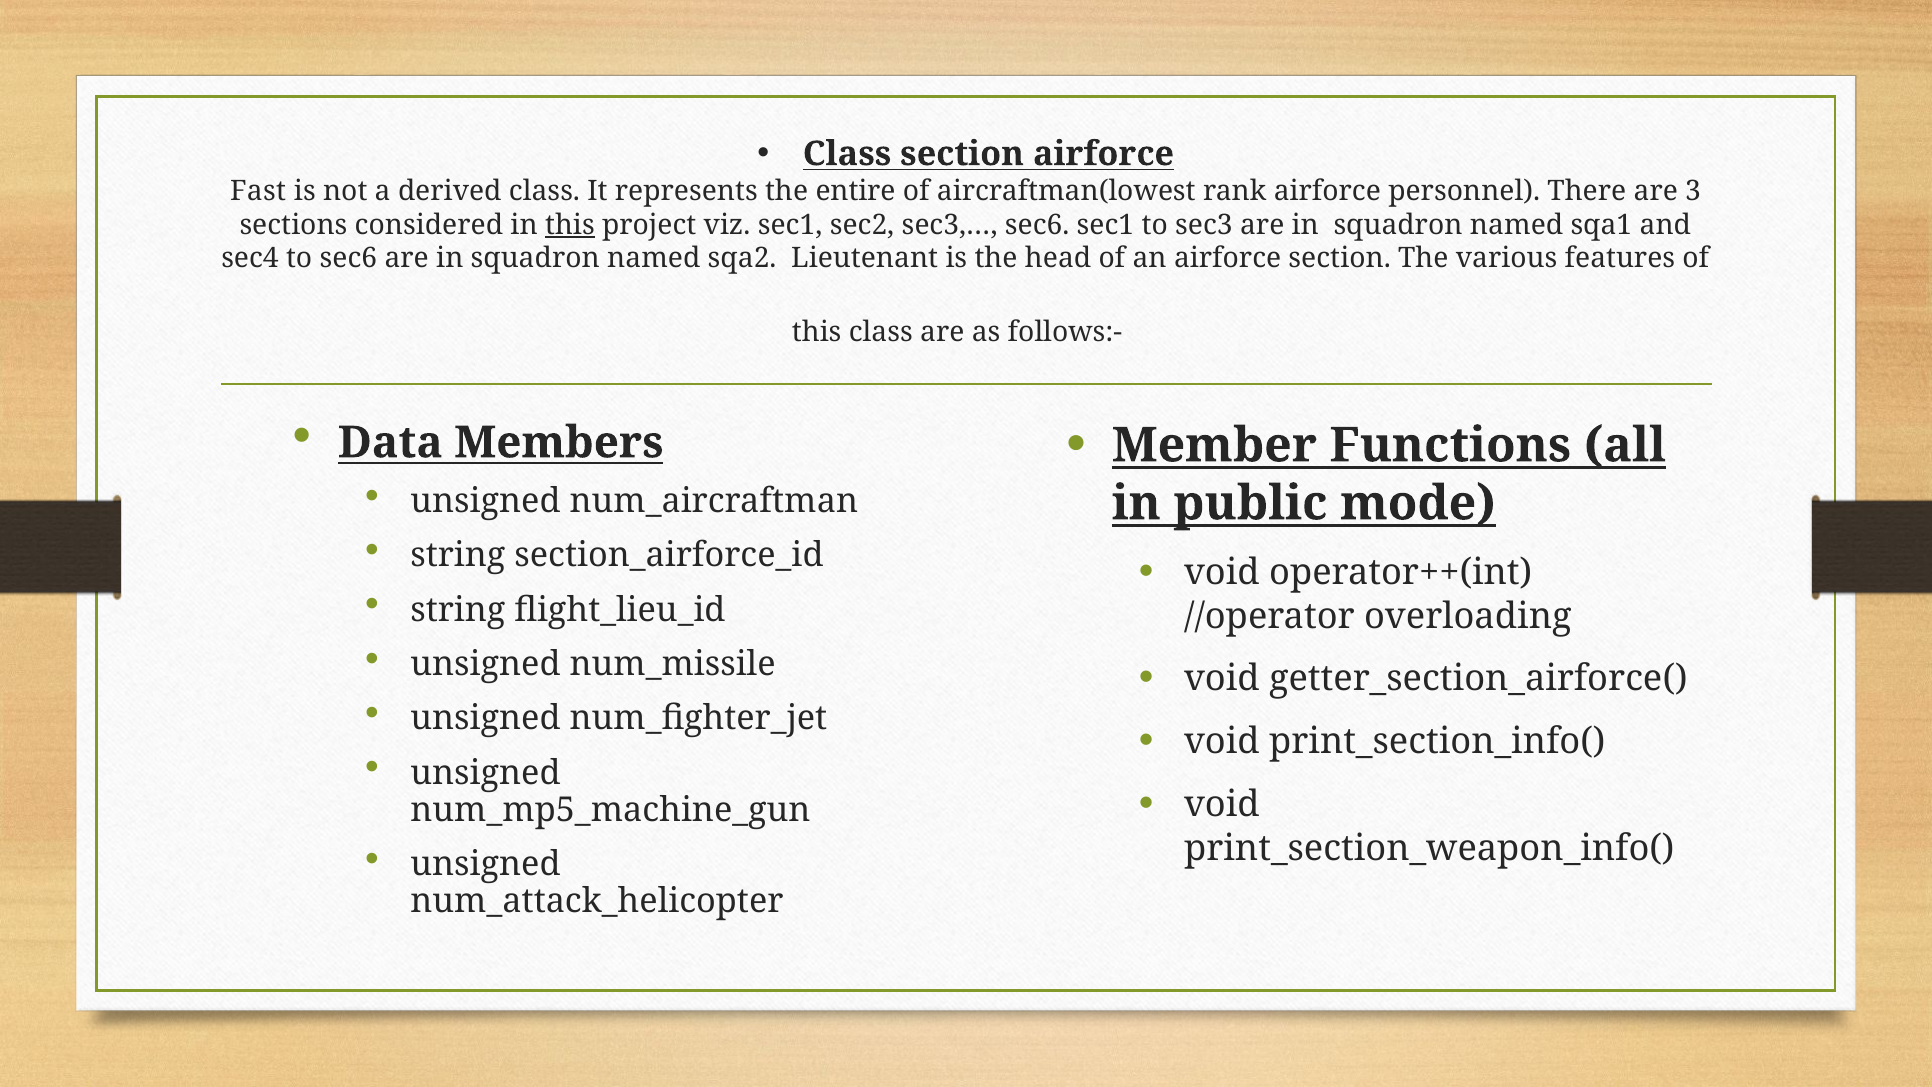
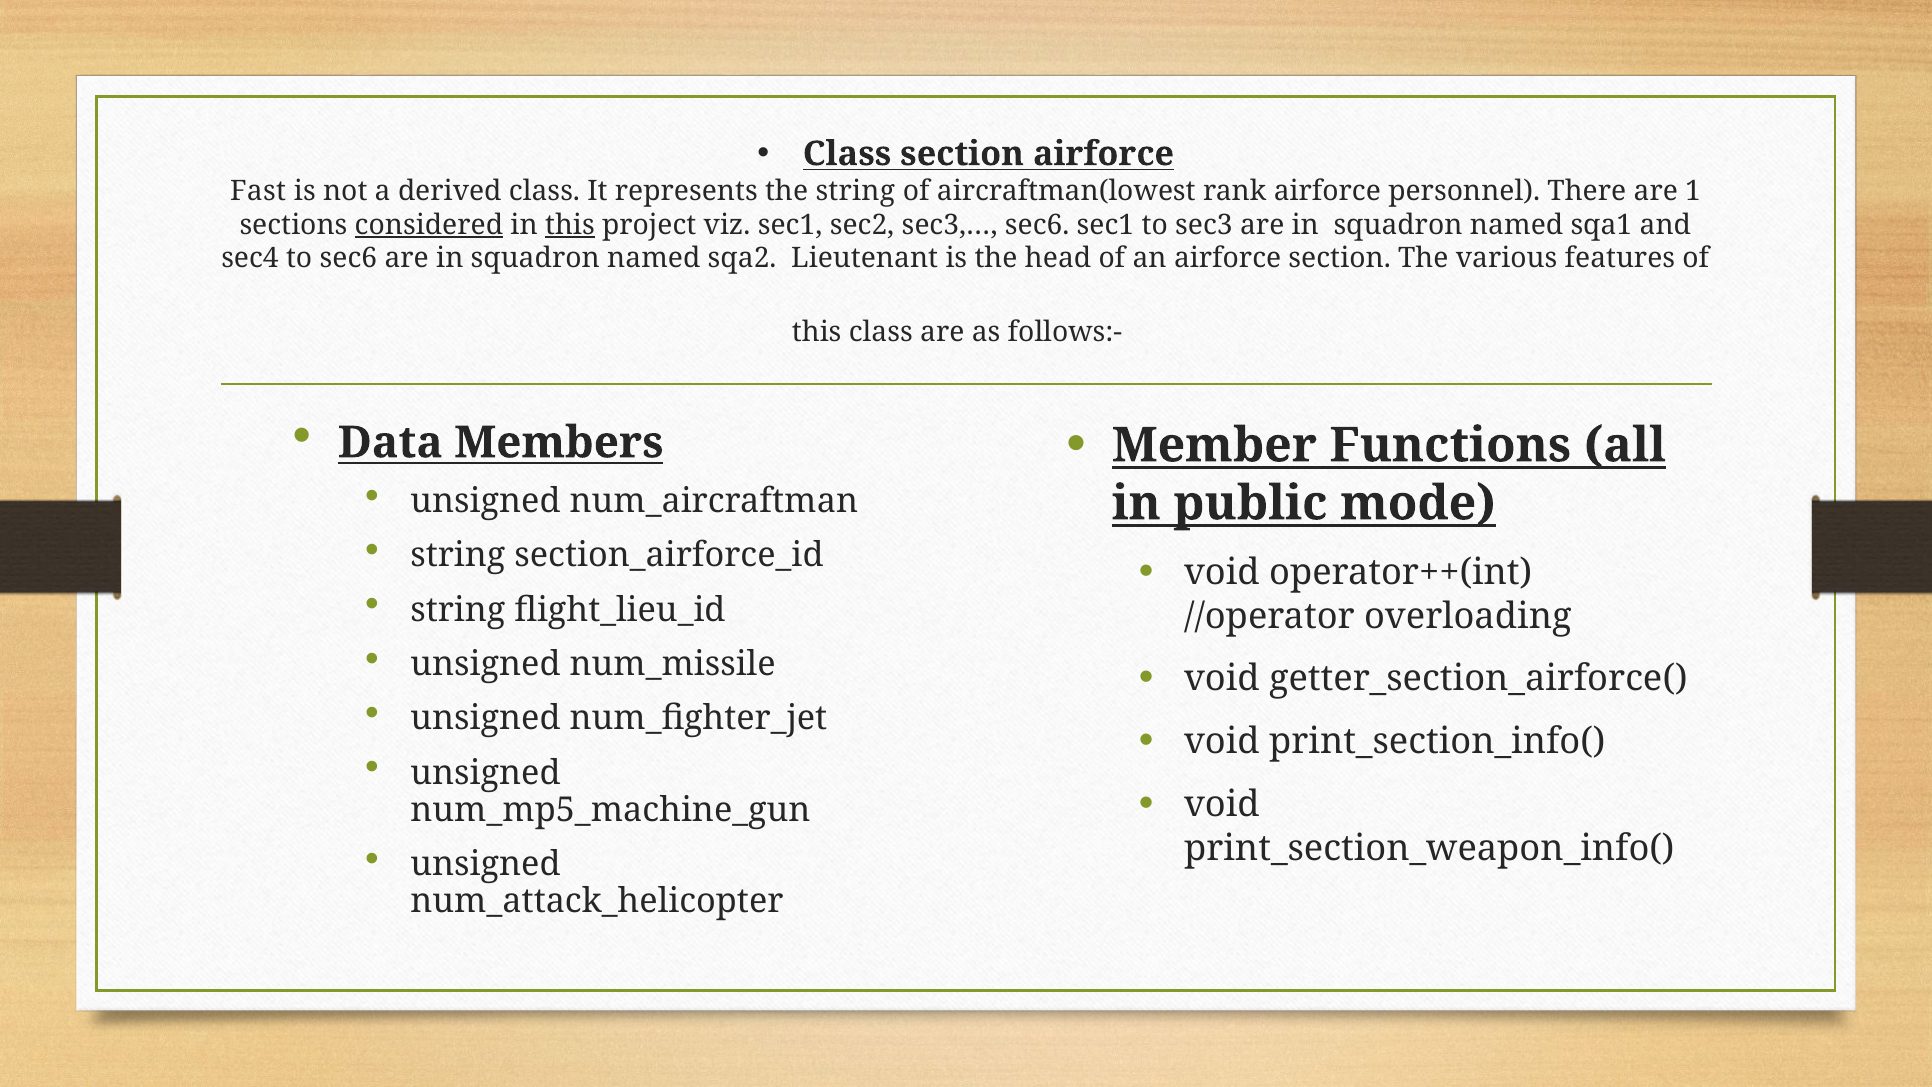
the entire: entire -> string
3: 3 -> 1
considered underline: none -> present
